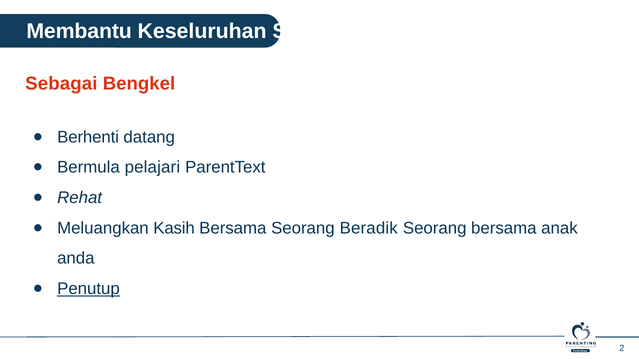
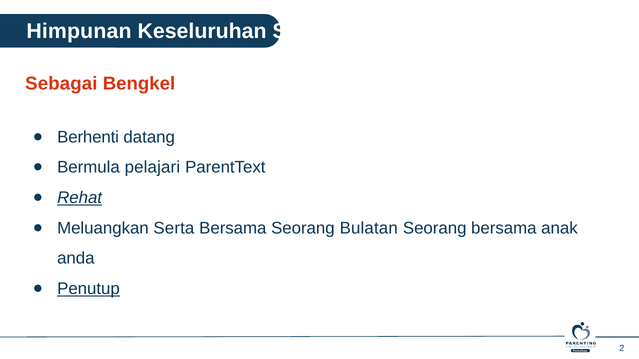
Membantu: Membantu -> Himpunan
Rehat underline: none -> present
Kasih: Kasih -> Serta
Beradik: Beradik -> Bulatan
